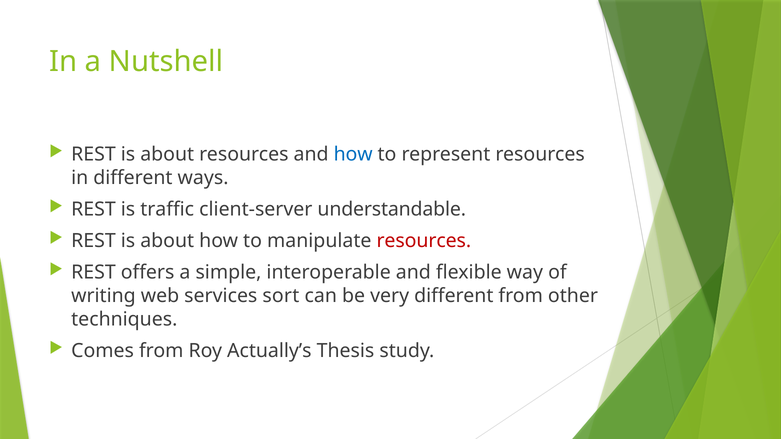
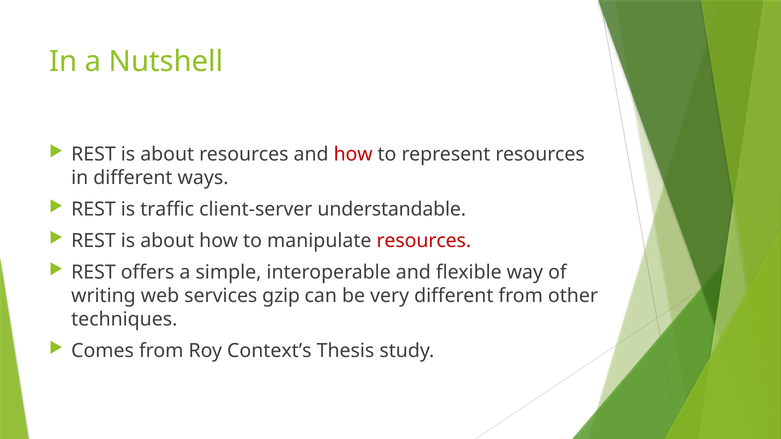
how at (353, 154) colour: blue -> red
sort: sort -> gzip
Actually’s: Actually’s -> Context’s
